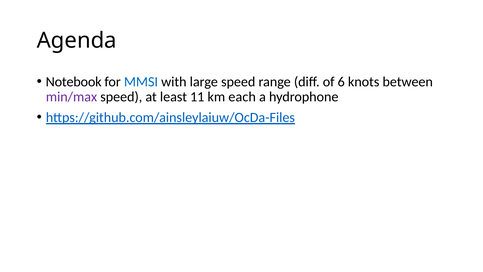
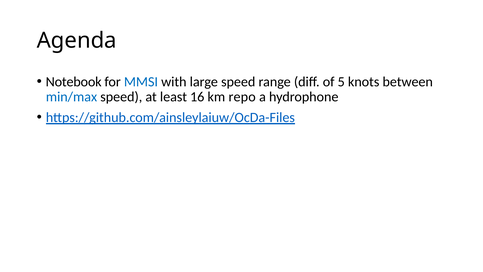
6: 6 -> 5
min/max colour: purple -> blue
11: 11 -> 16
each: each -> repo
